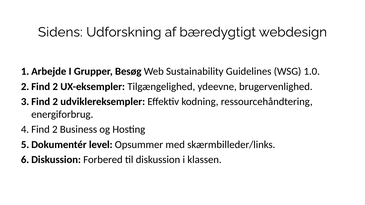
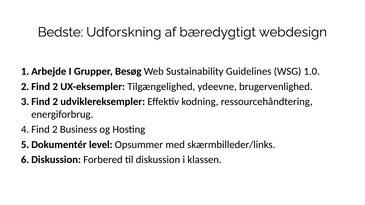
Sidens: Sidens -> Bedste
